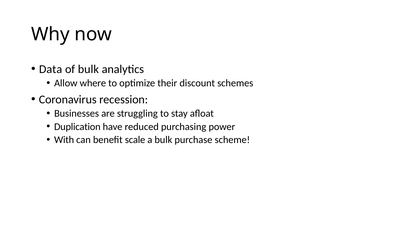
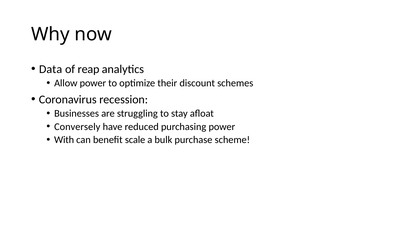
of bulk: bulk -> reap
Allow where: where -> power
Duplication: Duplication -> Conversely
